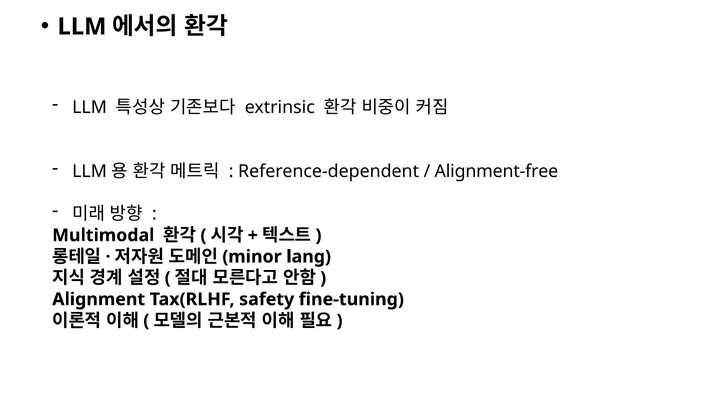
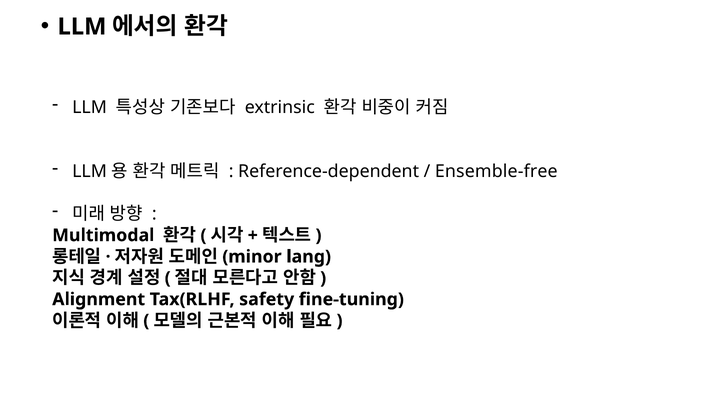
Alignment-free: Alignment-free -> Ensemble-free
